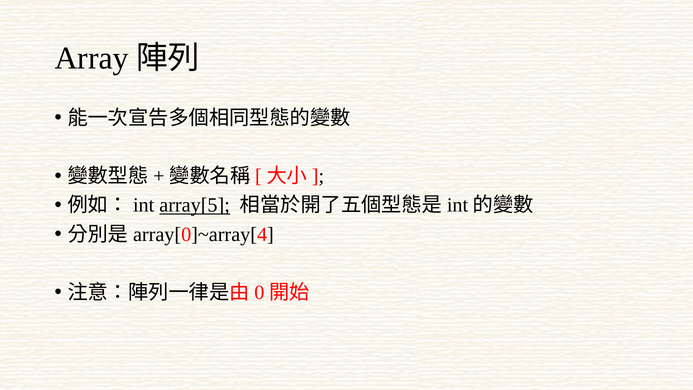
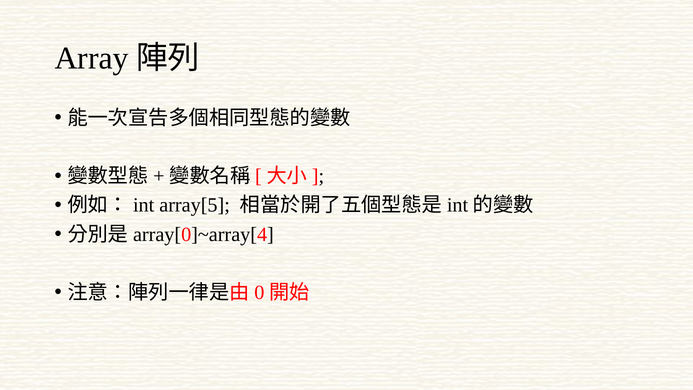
array[5 underline: present -> none
